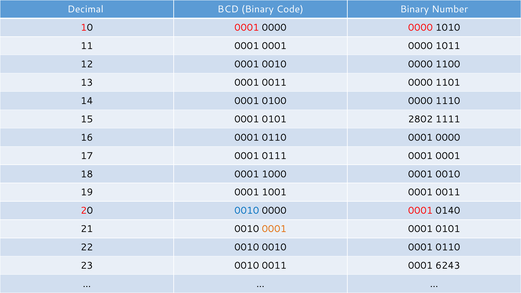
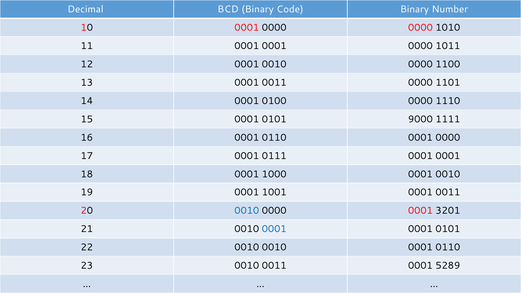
2802: 2802 -> 9000
0140: 0140 -> 3201
0001 at (274, 229) colour: orange -> blue
6243: 6243 -> 5289
